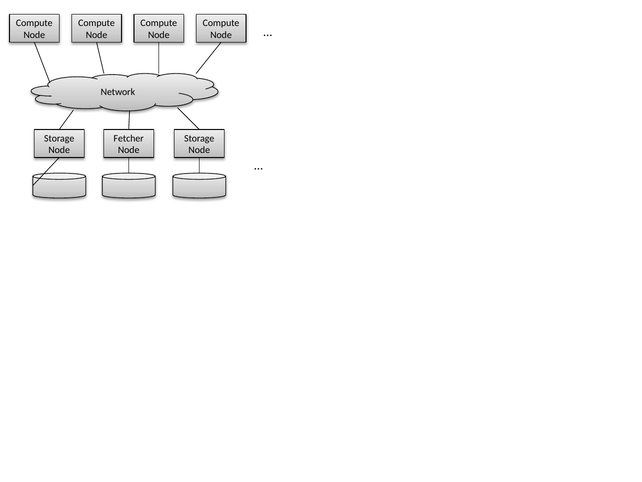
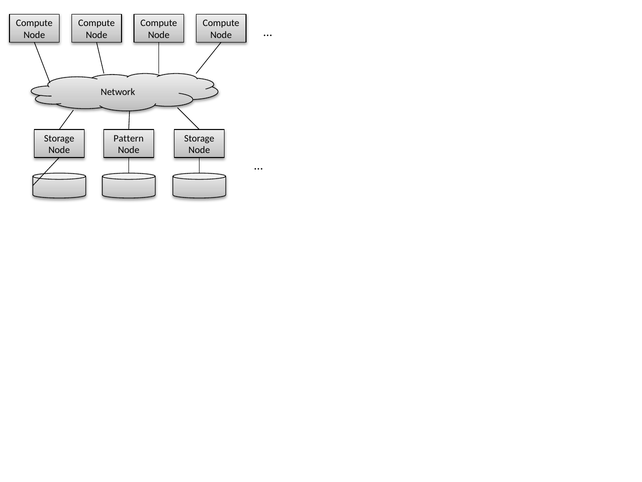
Fetcher: Fetcher -> Pattern
